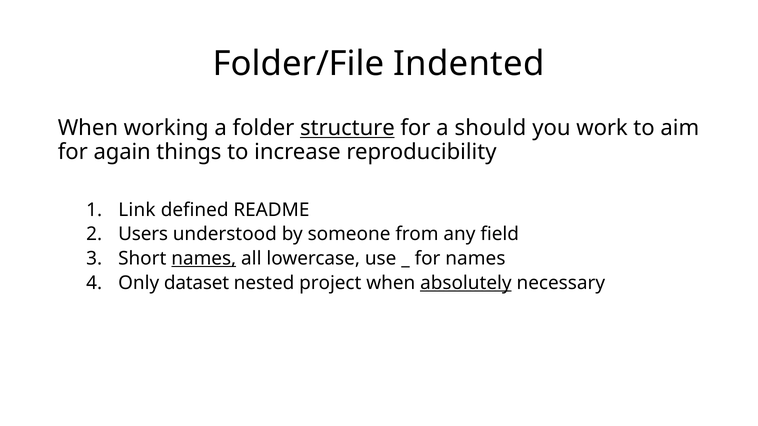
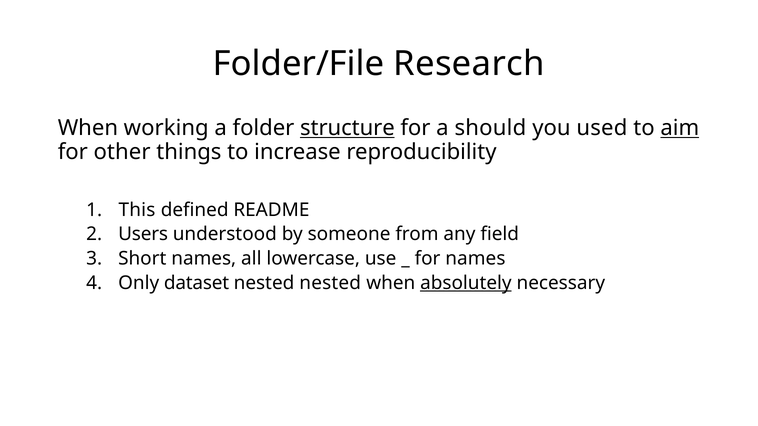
Indented: Indented -> Research
work: work -> used
aim underline: none -> present
again: again -> other
Link: Link -> This
names at (204, 259) underline: present -> none
nested project: project -> nested
